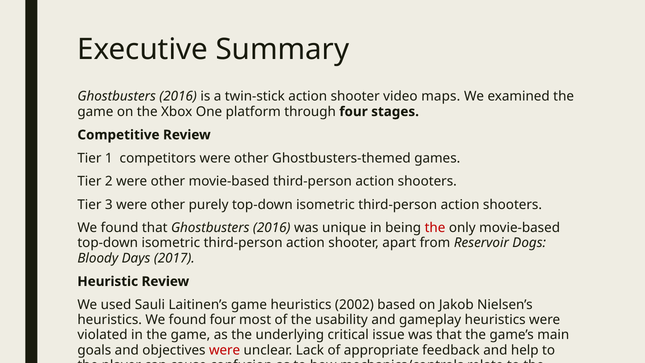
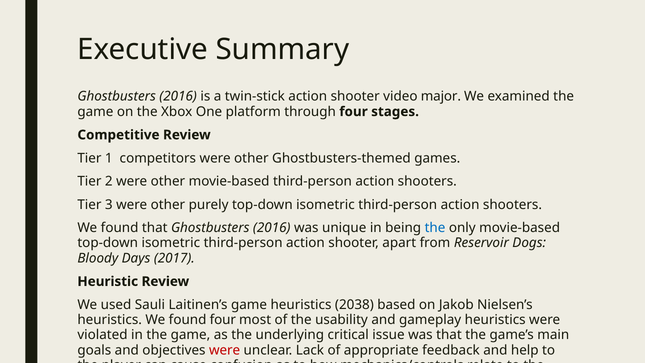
maps: maps -> major
the at (435, 228) colour: red -> blue
2002: 2002 -> 2038
